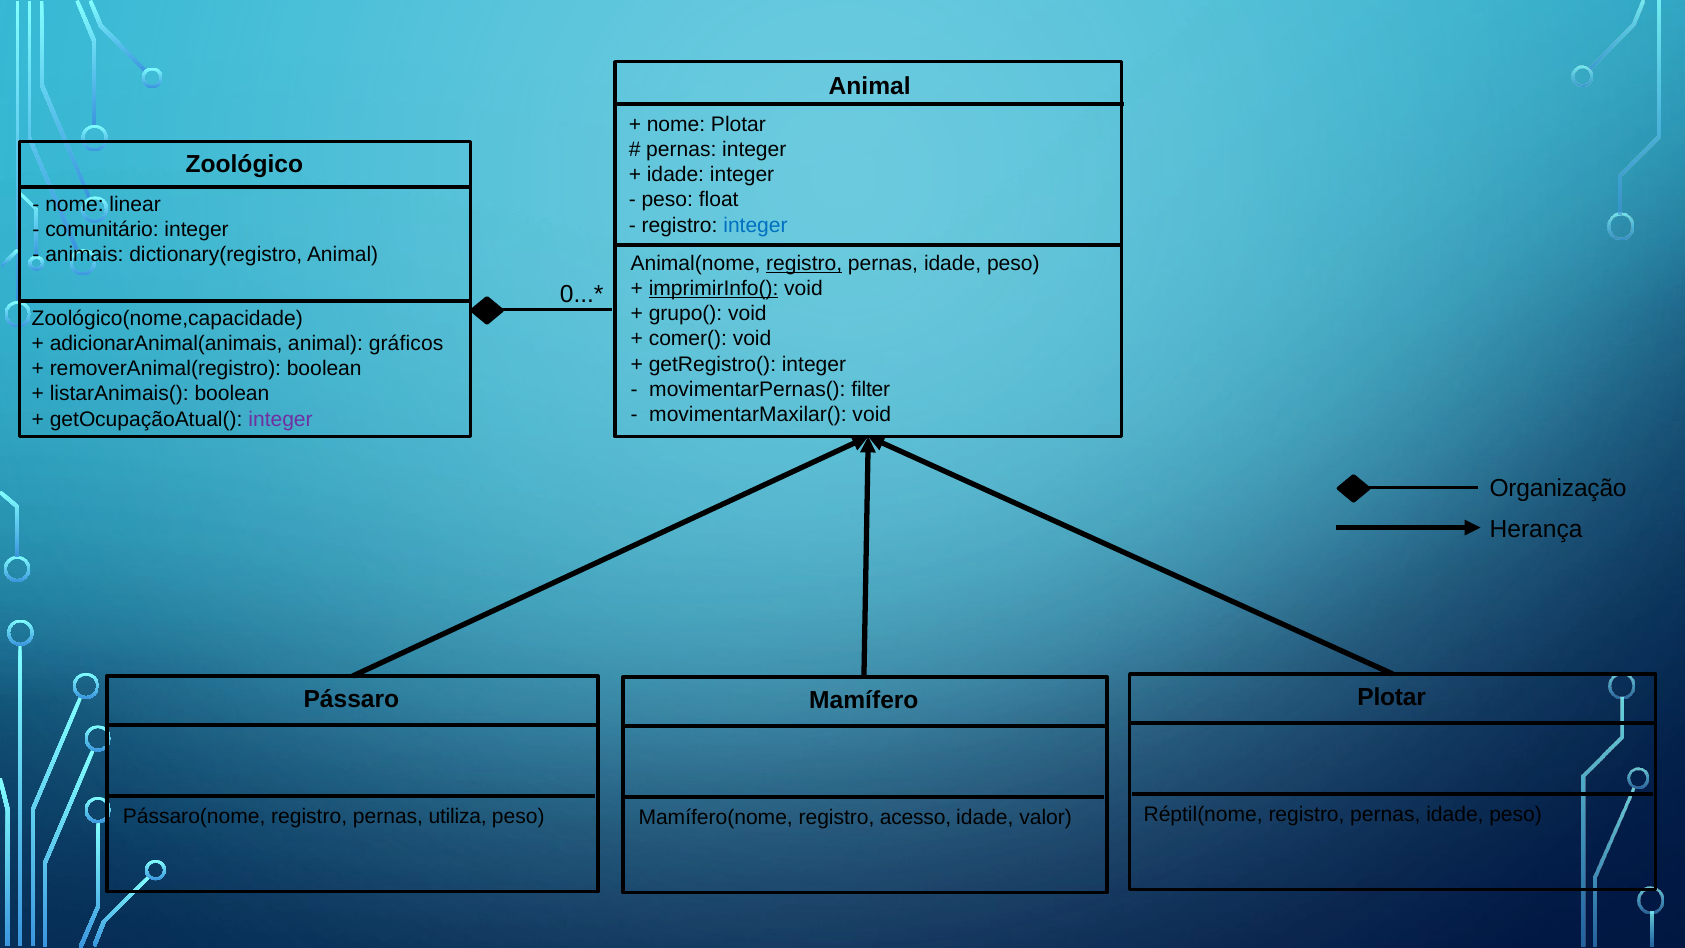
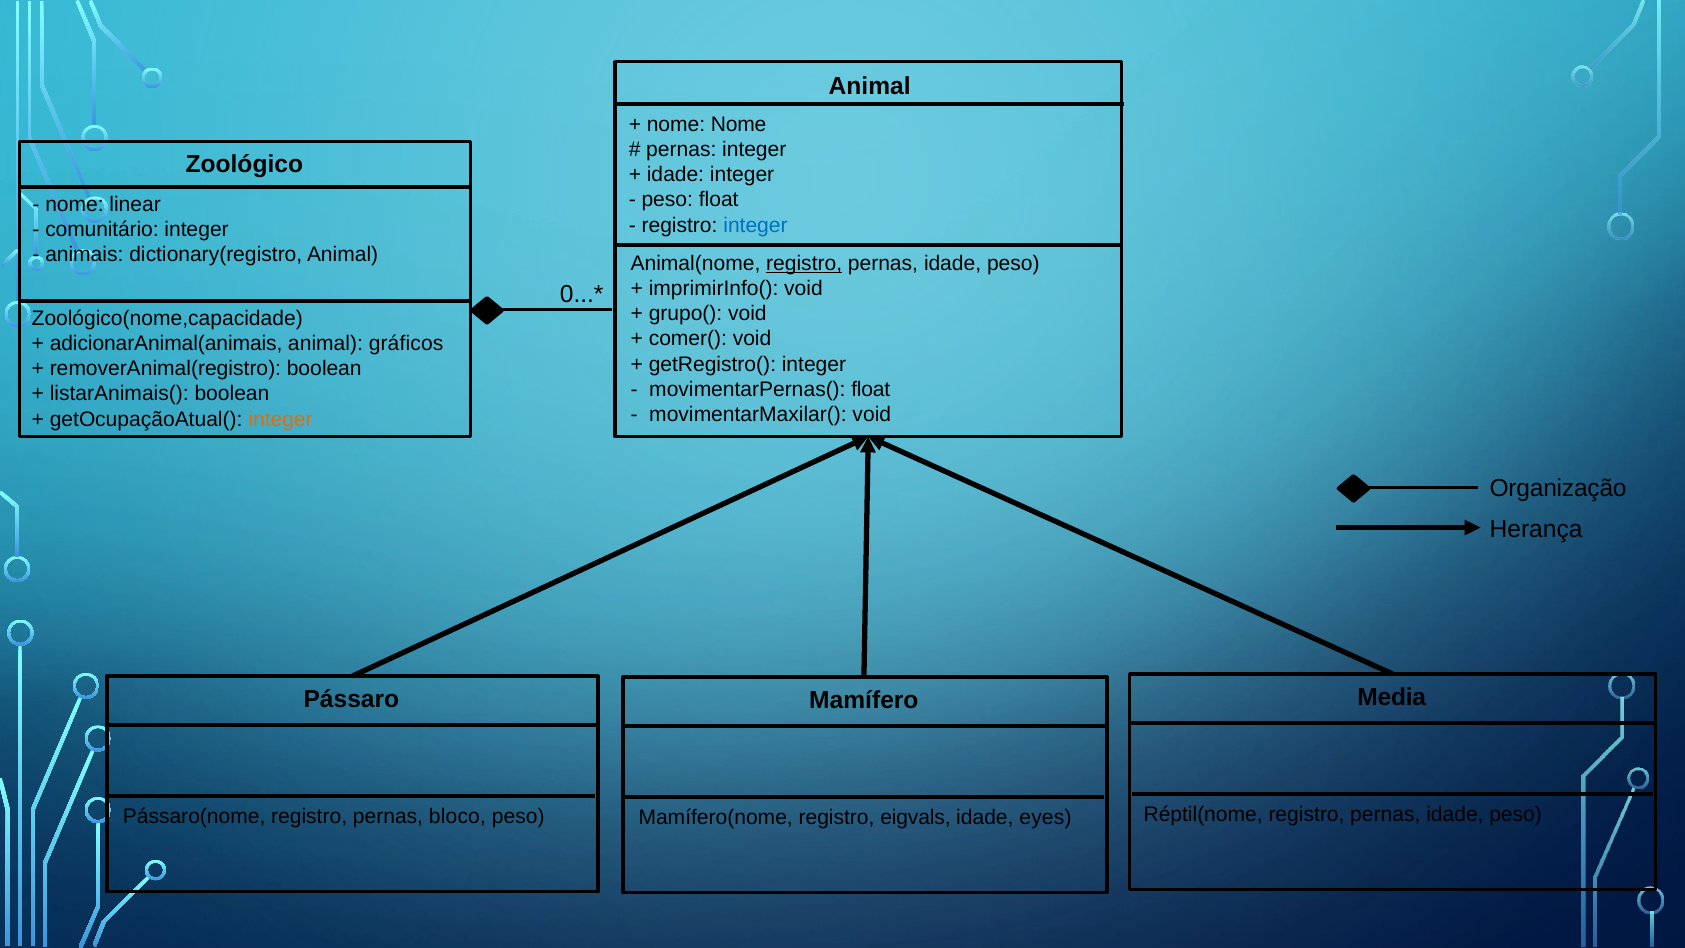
nome Plotar: Plotar -> Nome
imprimirInfo( underline: present -> none
movimentarPernas( filter: filter -> float
integer at (281, 419) colour: purple -> orange
Plotar at (1392, 697): Plotar -> Media
utiliza: utiliza -> bloco
acesso: acesso -> eigvals
valor: valor -> eyes
